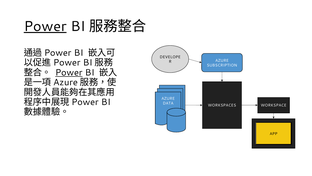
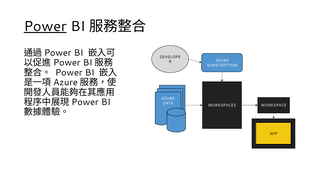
Power at (69, 72) underline: present -> none
